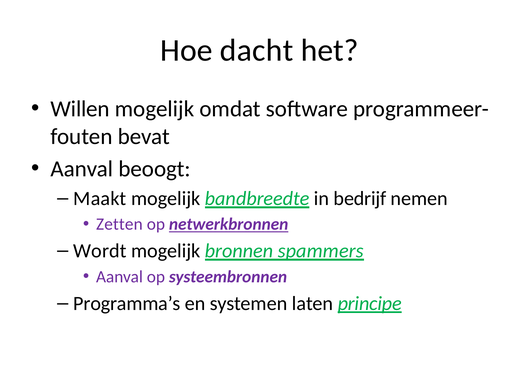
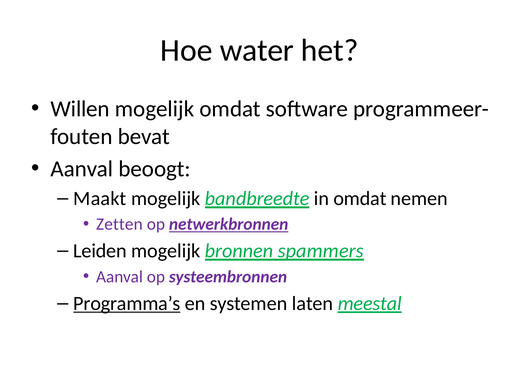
dacht: dacht -> water
in bedrijf: bedrijf -> omdat
Wordt: Wordt -> Leiden
Programma’s underline: none -> present
principe: principe -> meestal
